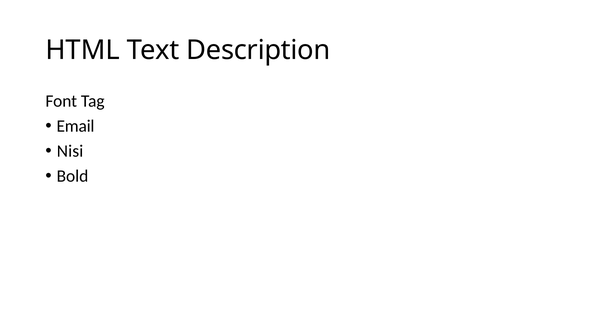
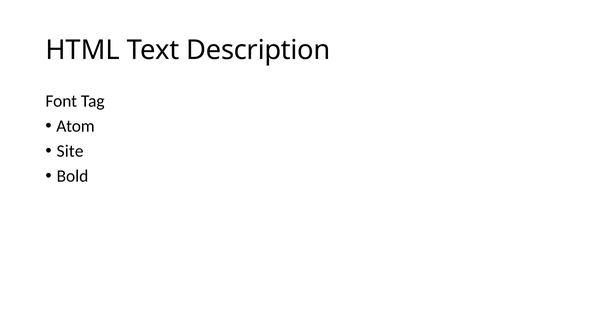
Email: Email -> Atom
Nisi: Nisi -> Site
